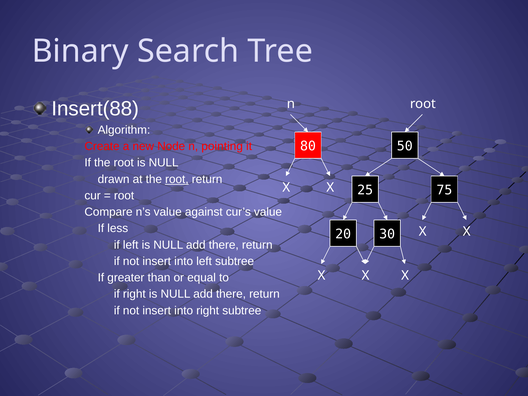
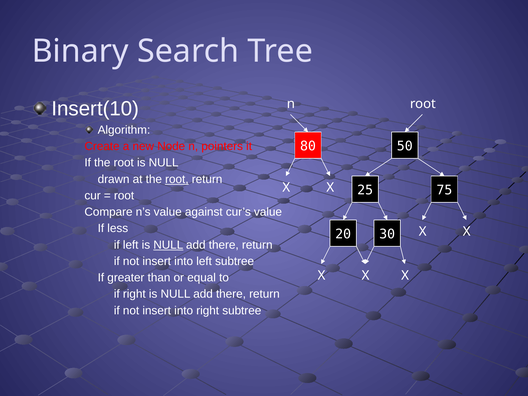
Insert(88: Insert(88 -> Insert(10
pointing: pointing -> pointers
NULL at (168, 245) underline: none -> present
